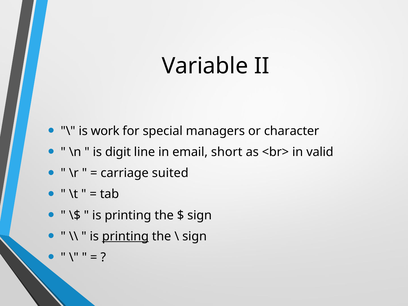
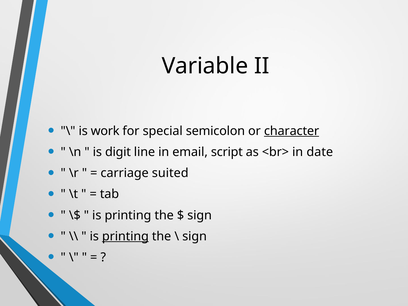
managers: managers -> semicolon
character underline: none -> present
short: short -> script
valid: valid -> date
